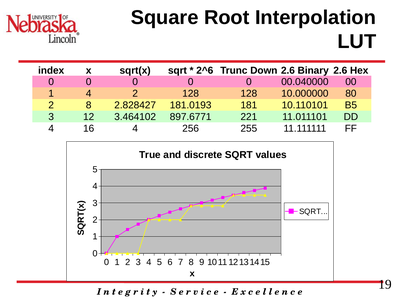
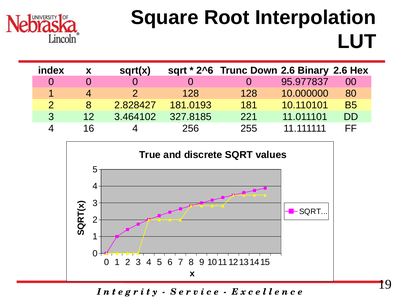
00.040000: 00.040000 -> 95.977837
897.6771: 897.6771 -> 327.8185
